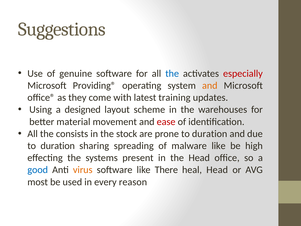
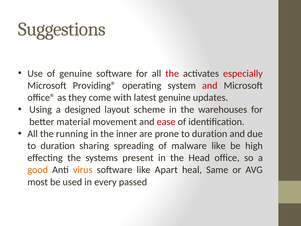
the at (172, 73) colour: blue -> red
and at (210, 85) colour: orange -> red
latest training: training -> genuine
consists: consists -> running
stock: stock -> inner
good colour: blue -> orange
There: There -> Apart
heal Head: Head -> Same
reason: reason -> passed
